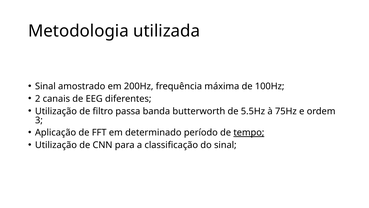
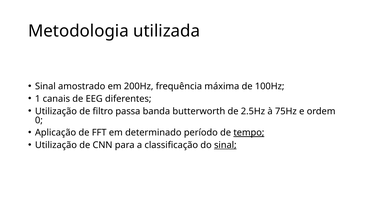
2: 2 -> 1
5.5Hz: 5.5Hz -> 2.5Hz
3: 3 -> 0
sinal at (225, 145) underline: none -> present
